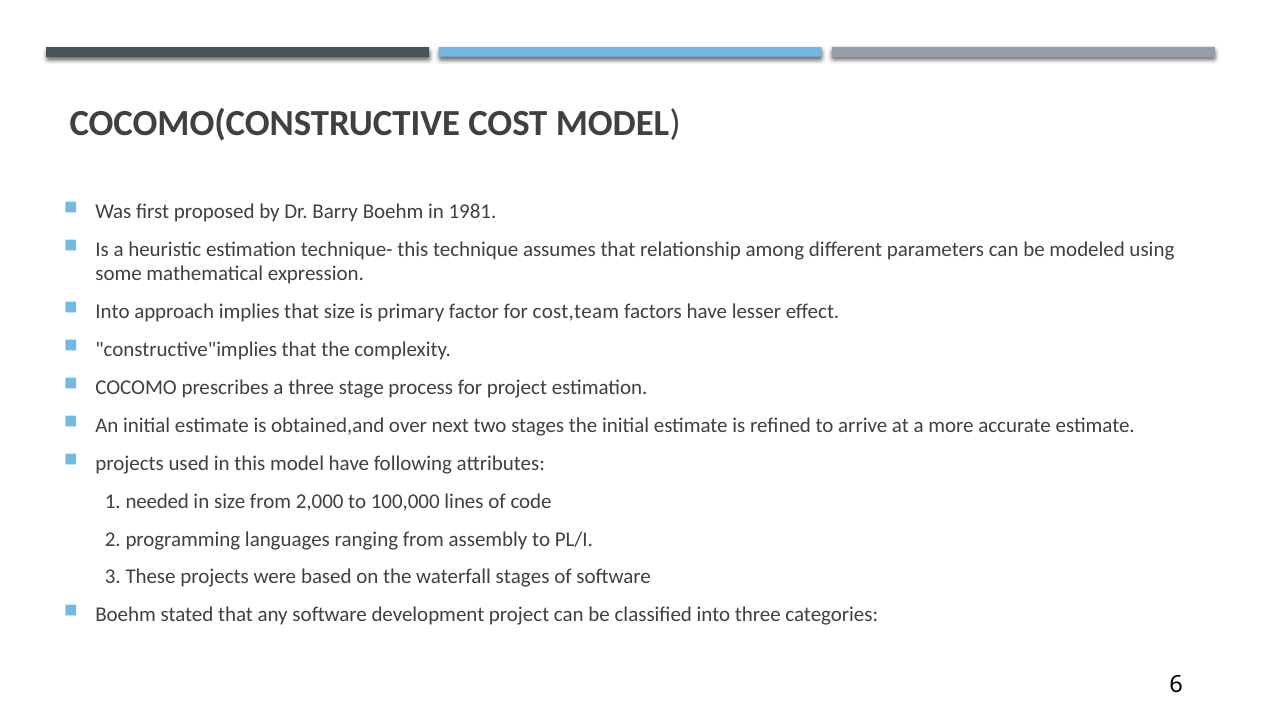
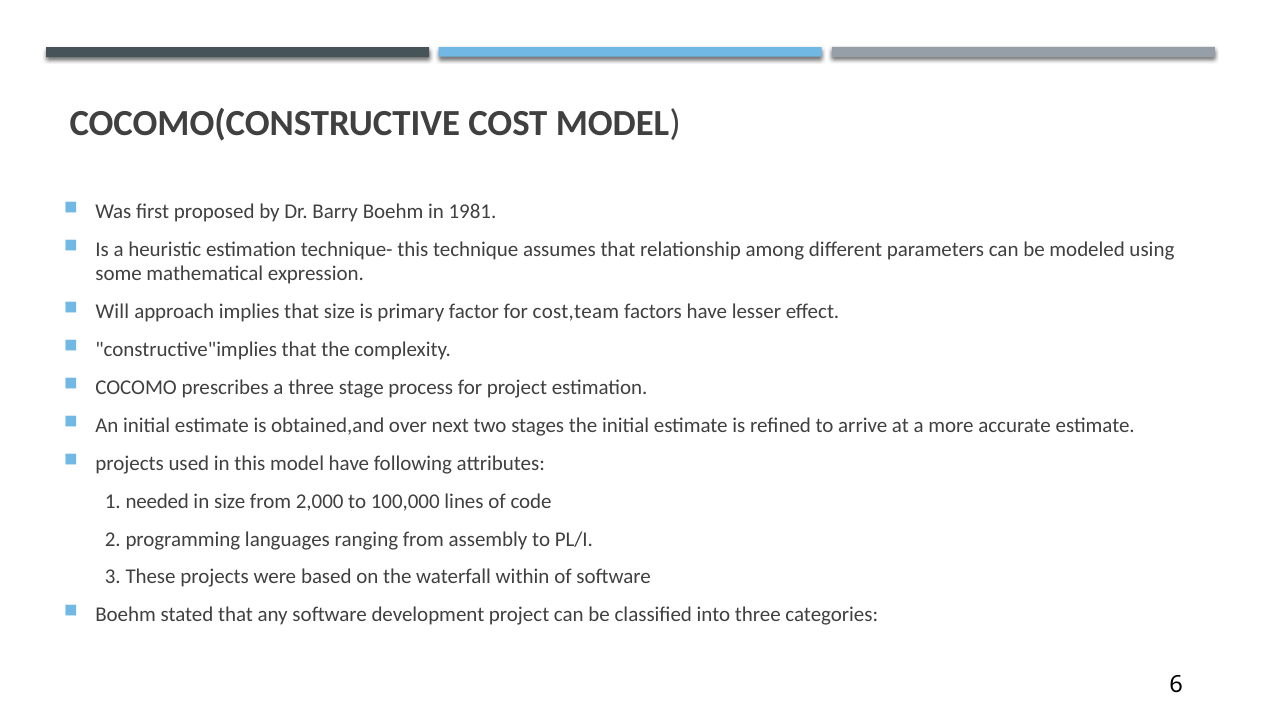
Into at (113, 312): Into -> Will
waterfall stages: stages -> within
